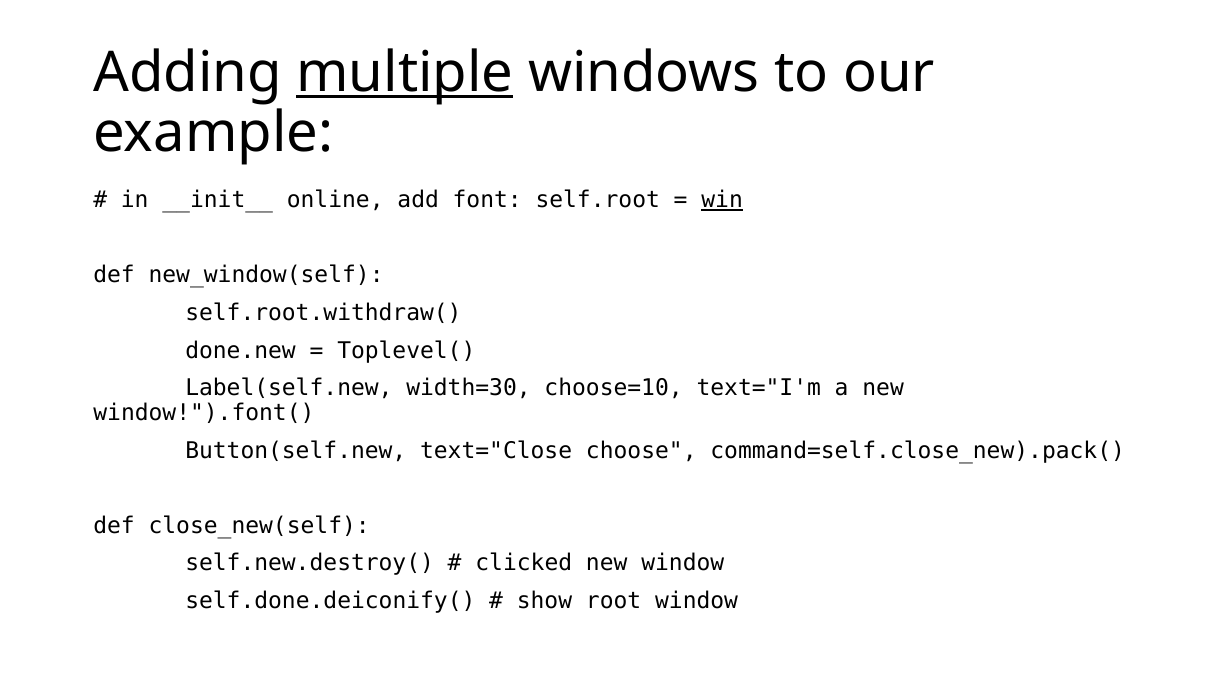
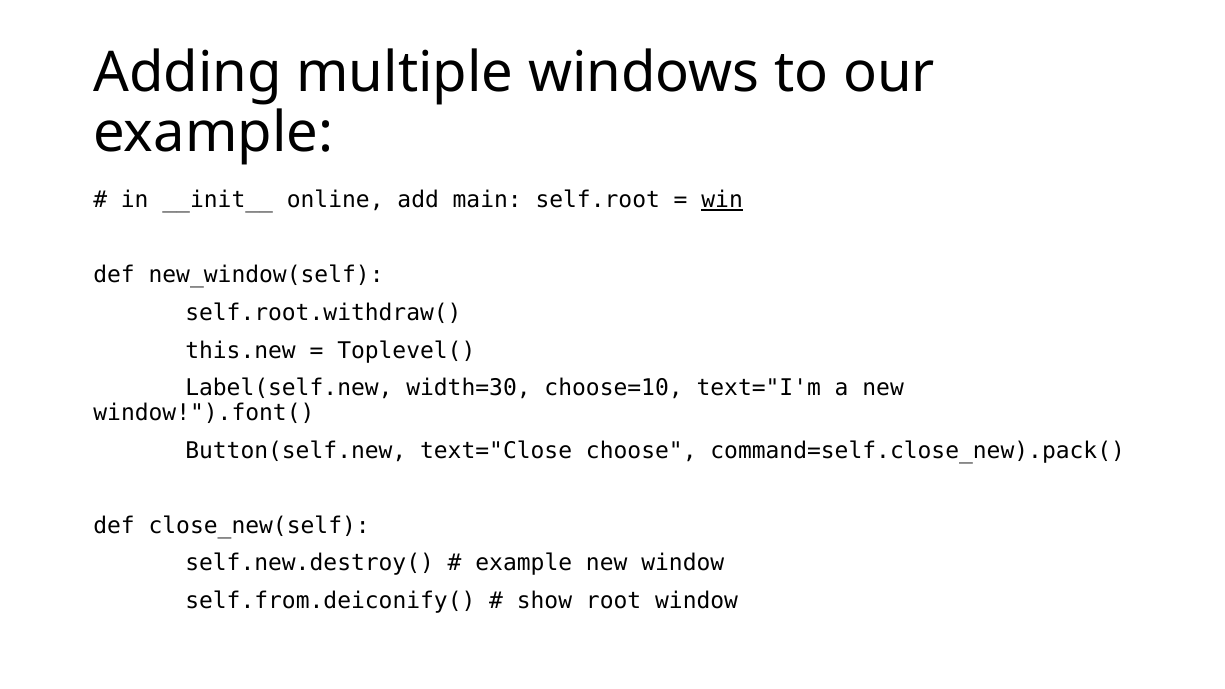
multiple underline: present -> none
font: font -> main
done.new: done.new -> this.new
clicked at (524, 563): clicked -> example
self.done.deiconify(: self.done.deiconify( -> self.from.deiconify(
